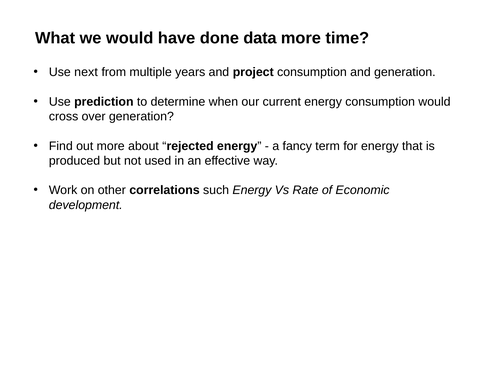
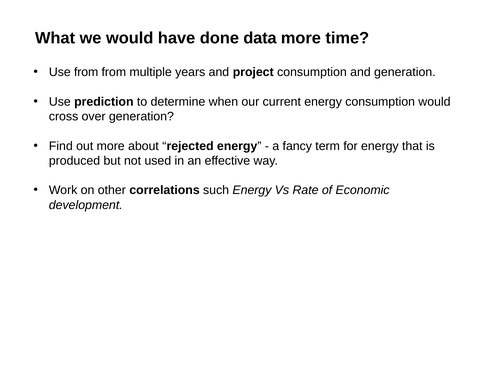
Use next: next -> from
